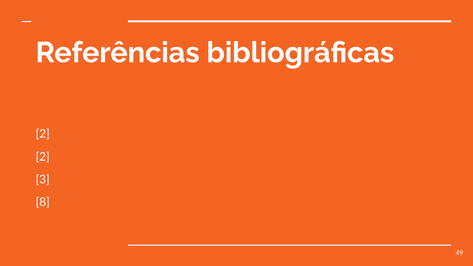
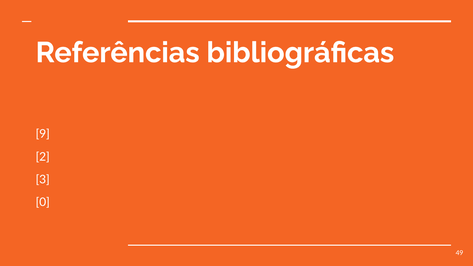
2 at (43, 134): 2 -> 9
8: 8 -> 0
